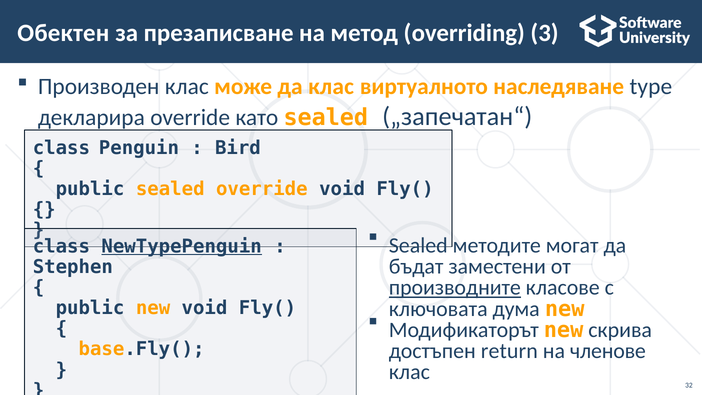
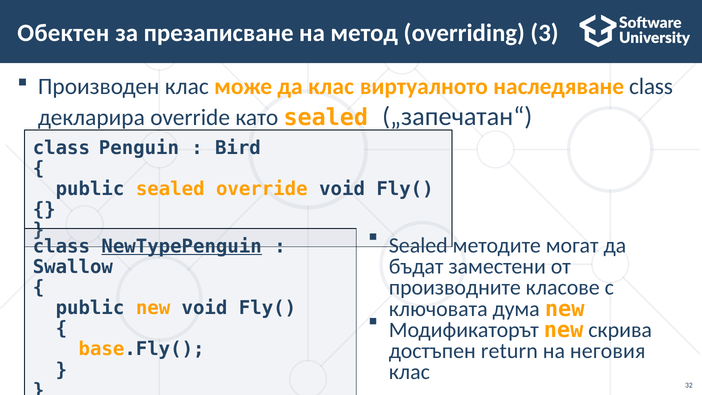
наследяване type: type -> class
Stephen: Stephen -> Swallow
производните underline: present -> none
членове: членове -> неговия
